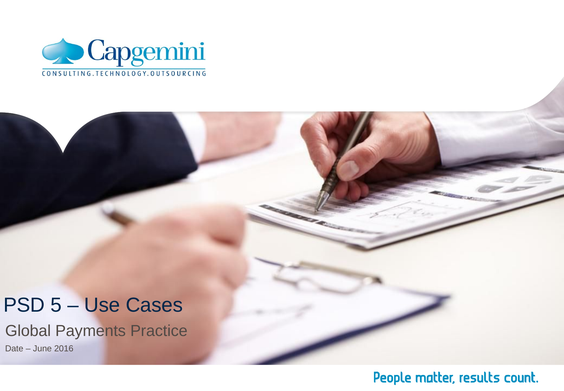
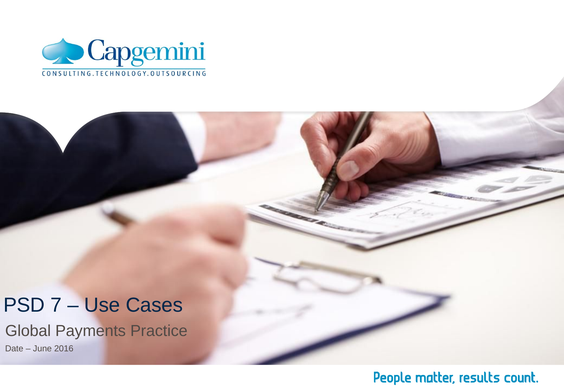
5: 5 -> 7
